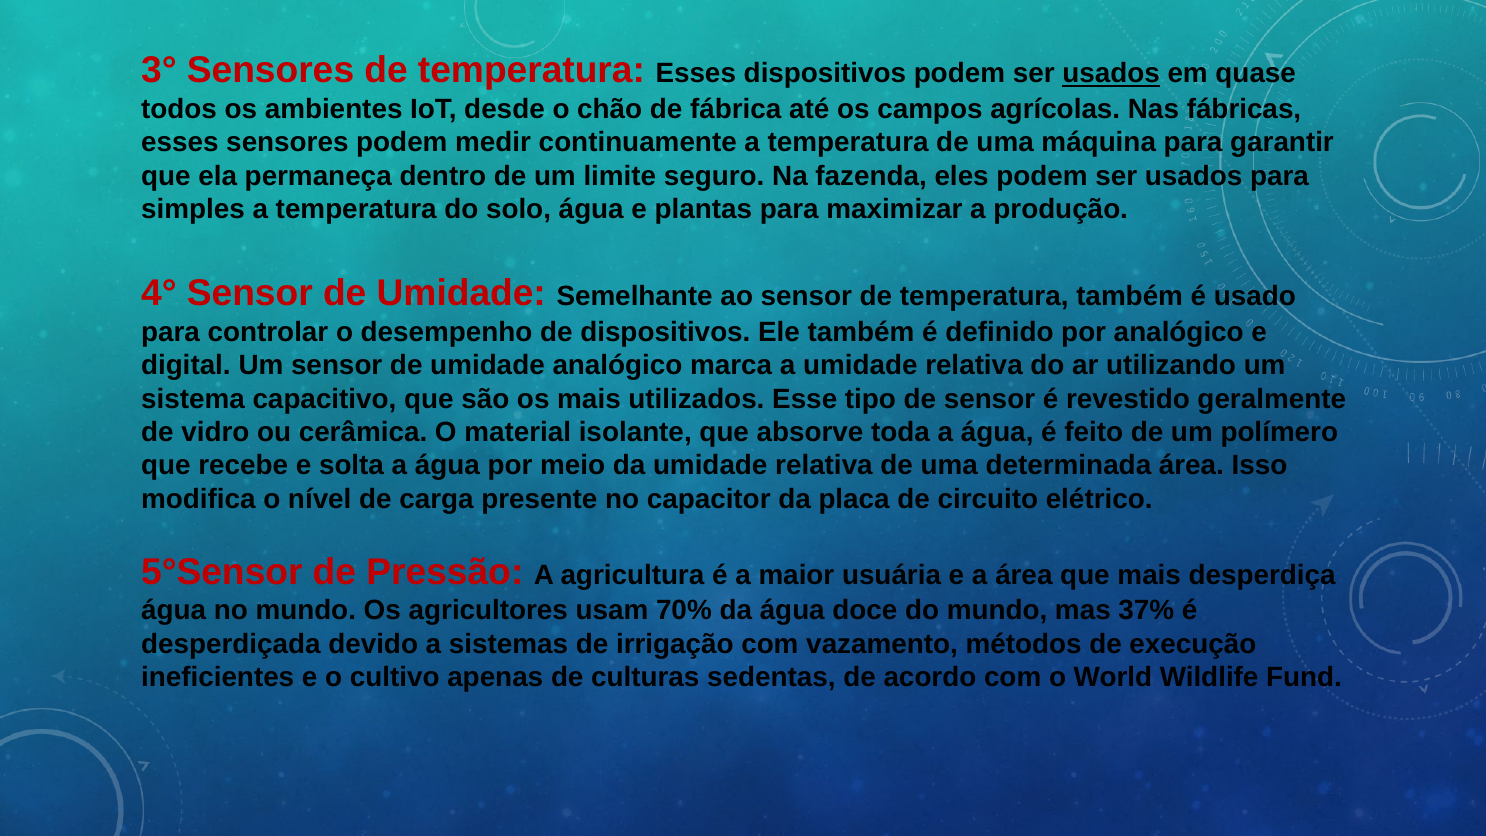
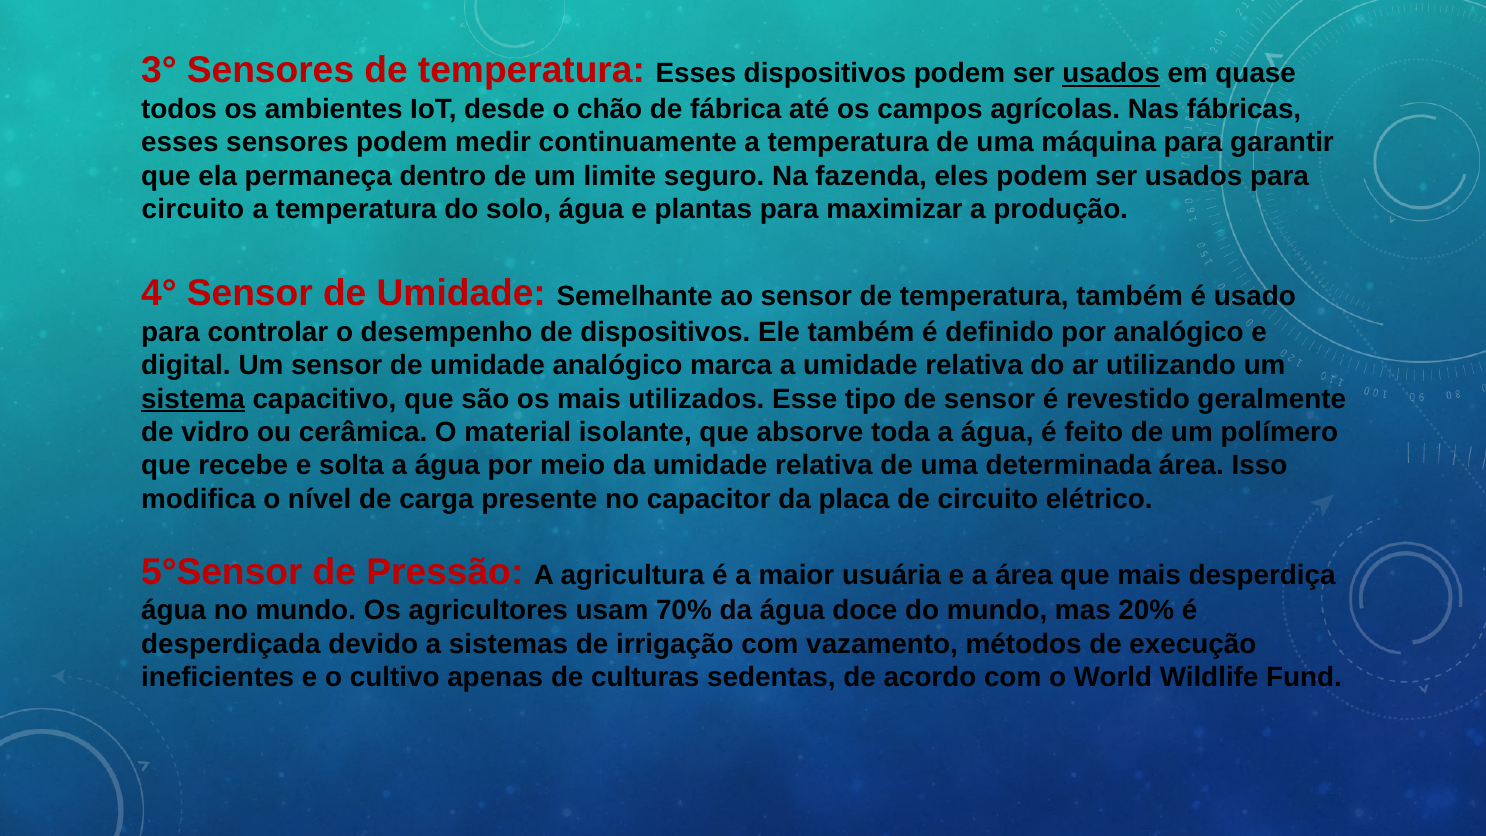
simples at (193, 209): simples -> circuito
sistema underline: none -> present
37%: 37% -> 20%
